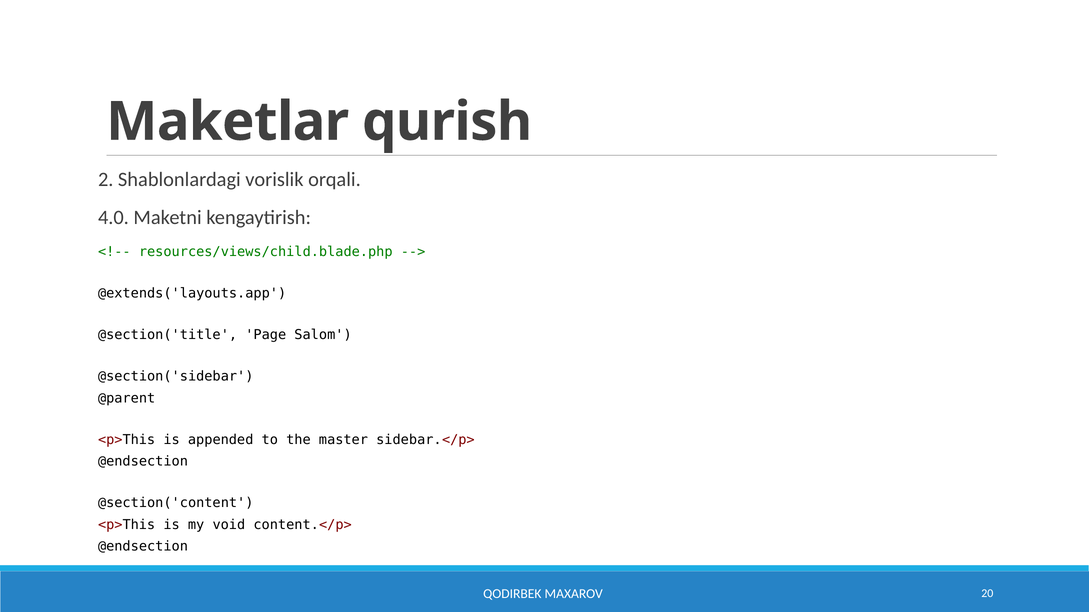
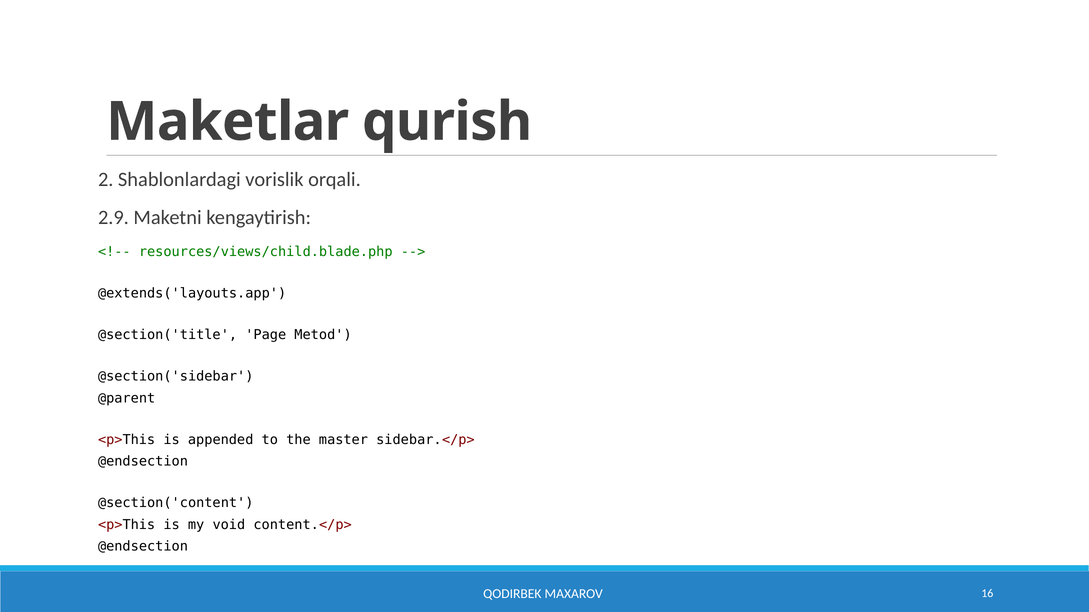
4.0: 4.0 -> 2.9
Salom: Salom -> Metod
20: 20 -> 16
